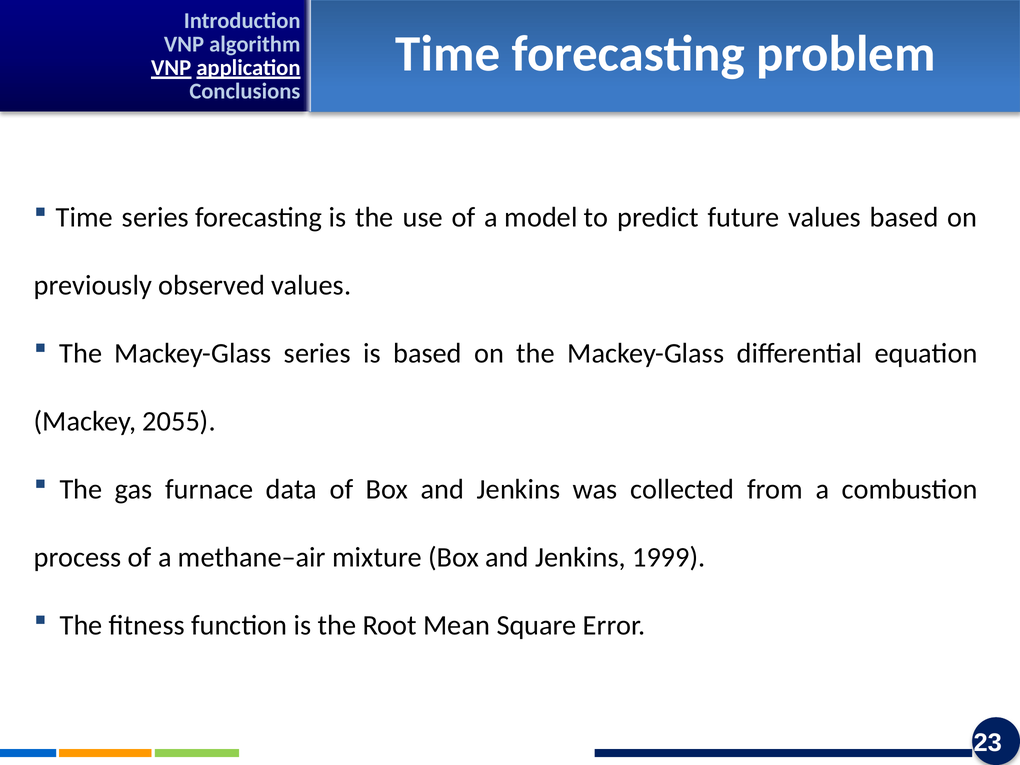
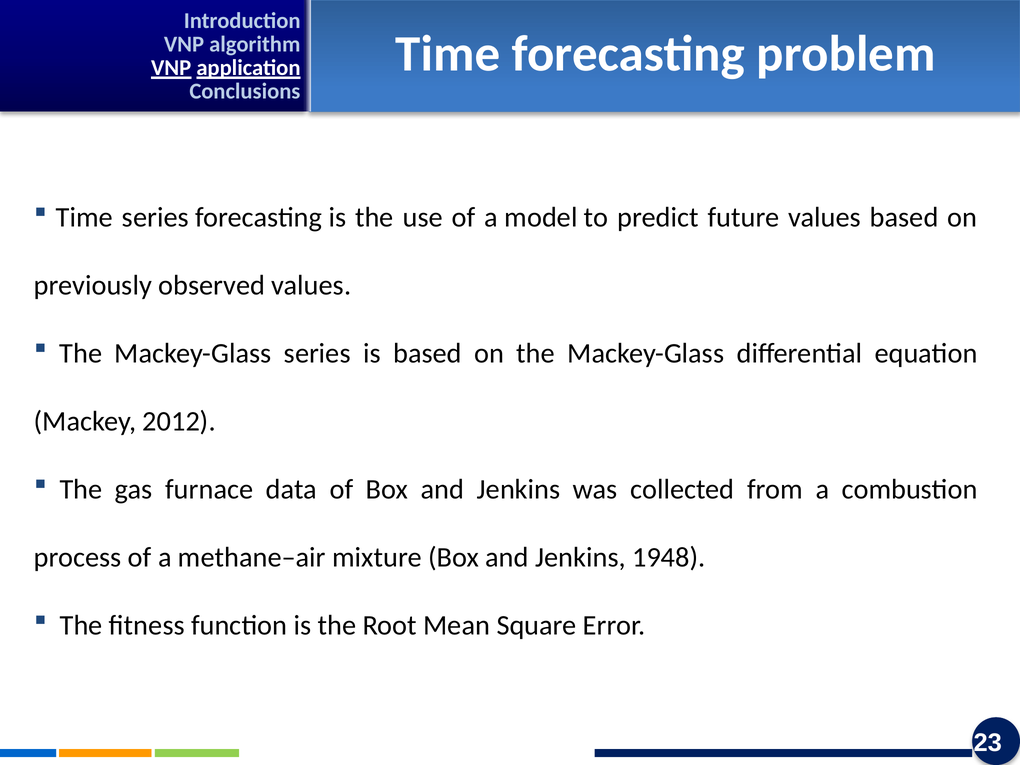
2055: 2055 -> 2012
1999: 1999 -> 1948
